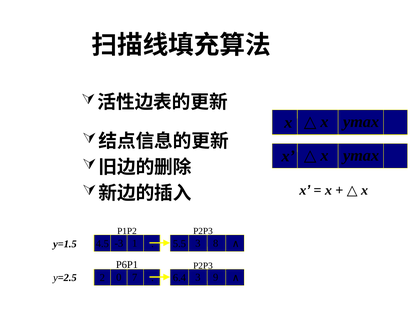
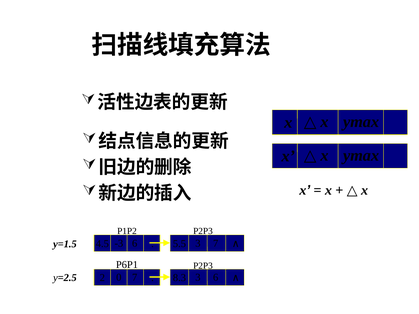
-3 1: 1 -> 6
3 8: 8 -> 7
6.4: 6.4 -> 8.3
3 9: 9 -> 6
